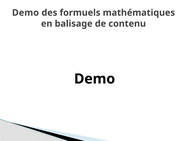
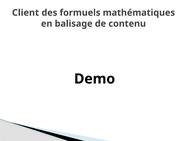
Demo at (25, 13): Demo -> Client
